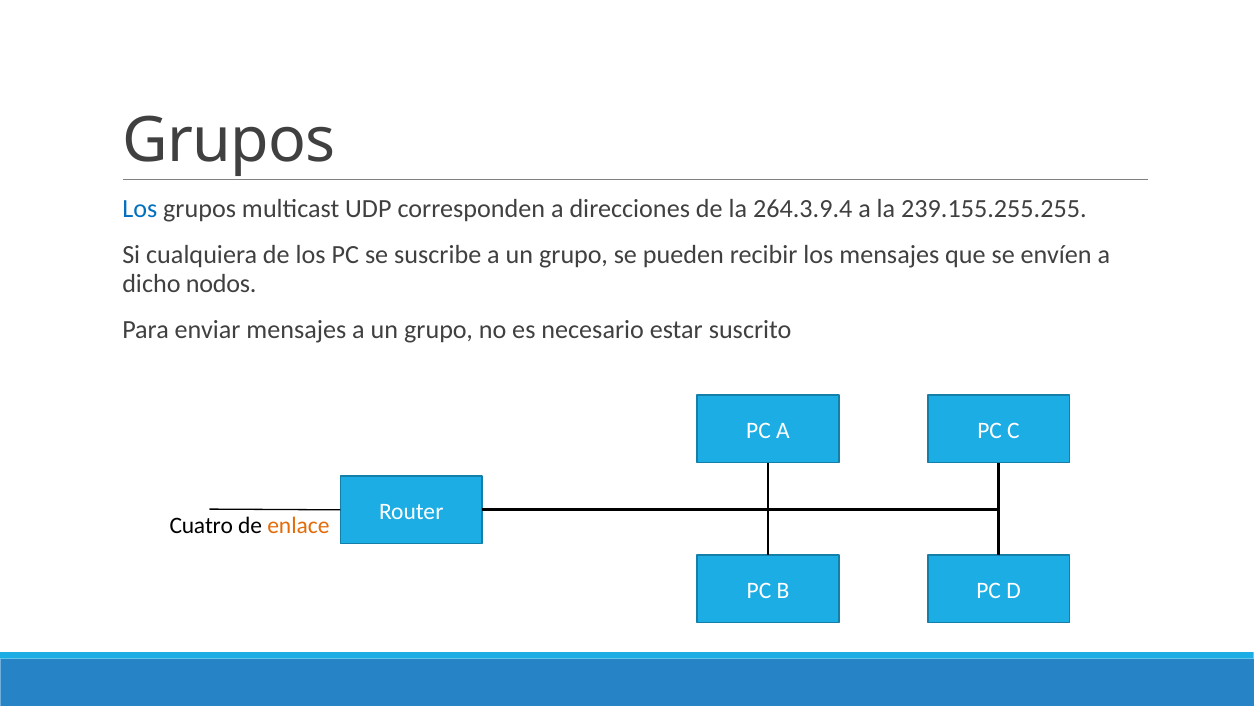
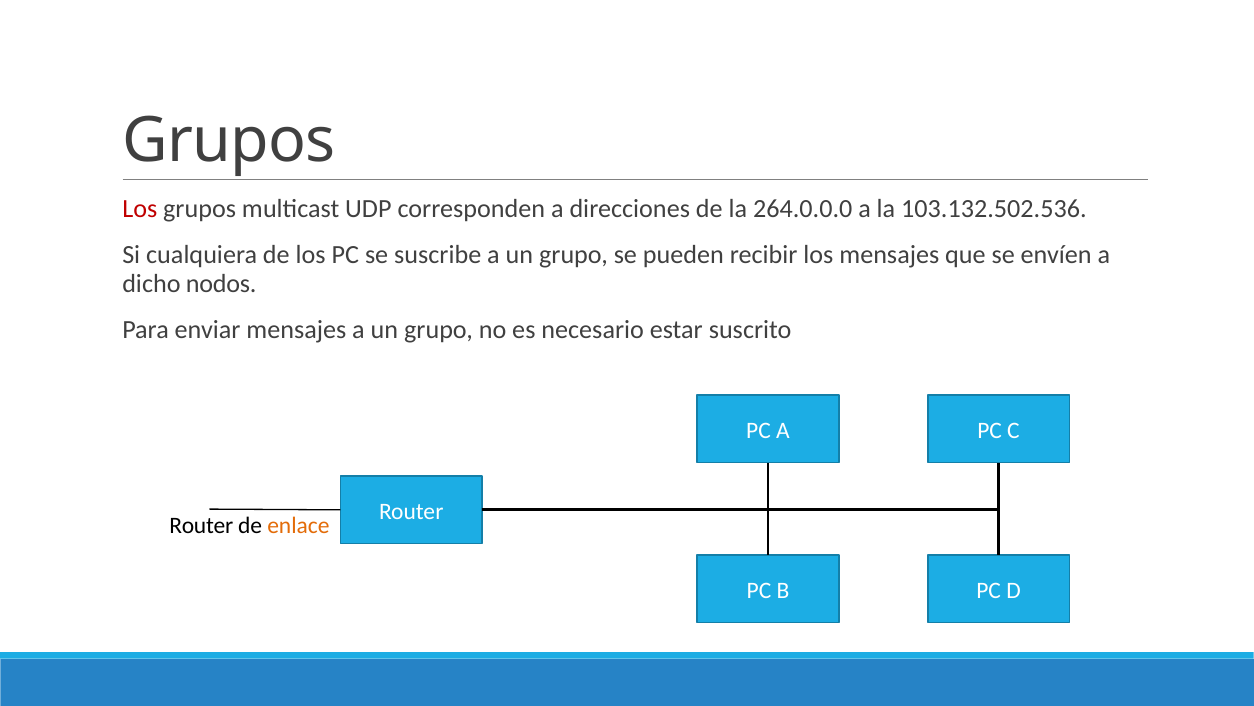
Los at (140, 209) colour: blue -> red
264.3.9.4: 264.3.9.4 -> 264.0.0.0
239.155.255.255: 239.155.255.255 -> 103.132.502.536
Cuatro at (201, 526): Cuatro -> Router
